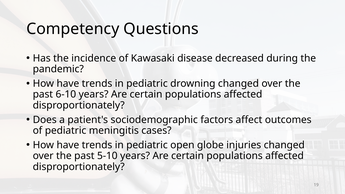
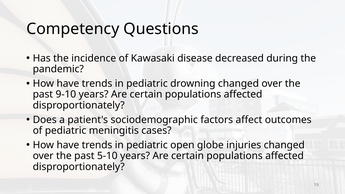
6-10: 6-10 -> 9-10
